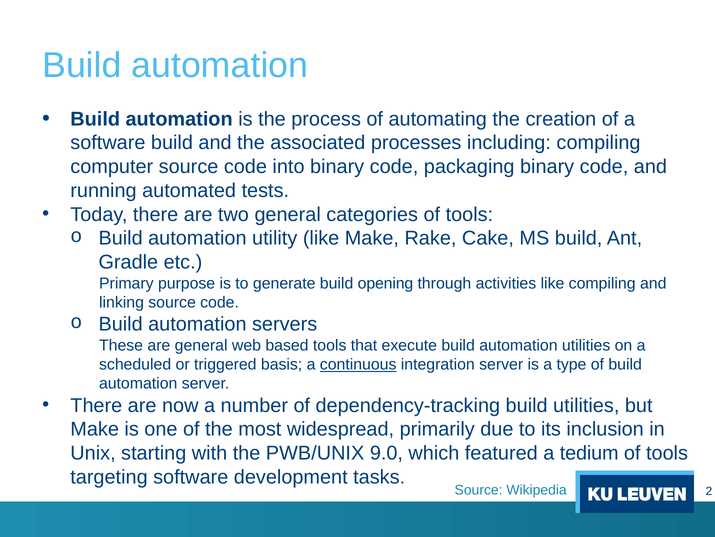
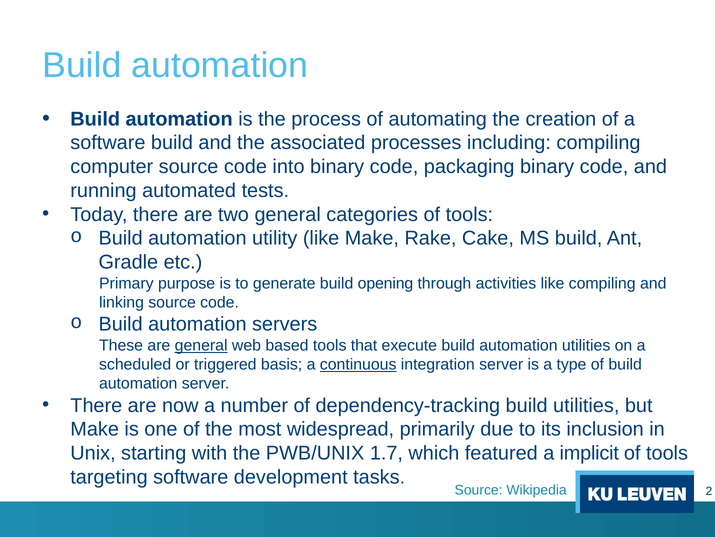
general at (201, 345) underline: none -> present
9.0: 9.0 -> 1.7
tedium: tedium -> implicit
